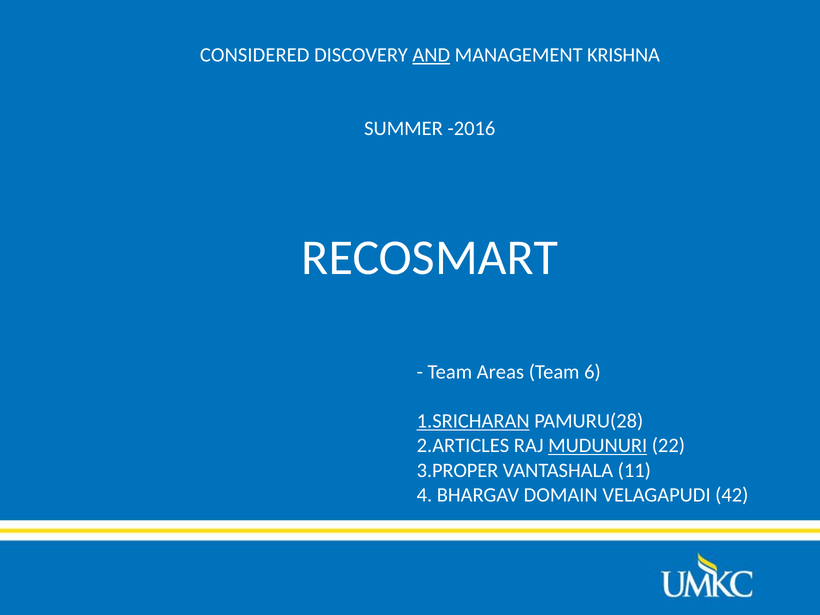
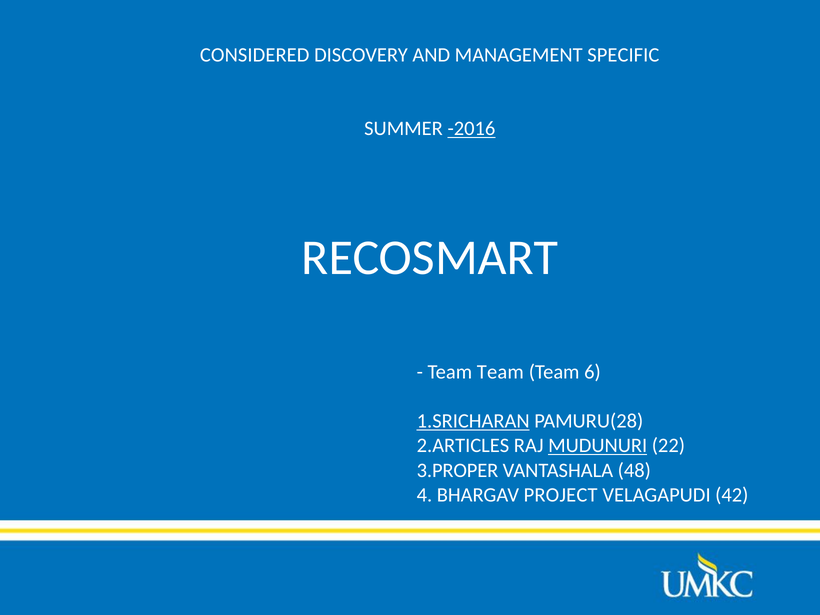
AND underline: present -> none
KRISHNA: KRISHNA -> SPECIFIC
-2016 underline: none -> present
Areas at (500, 372): Areas -> Team
11: 11 -> 48
DOMAIN: DOMAIN -> PROJECT
